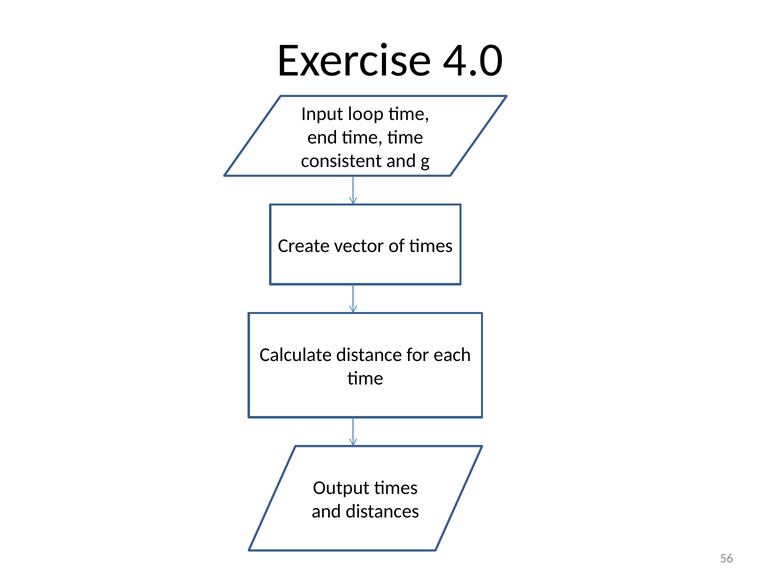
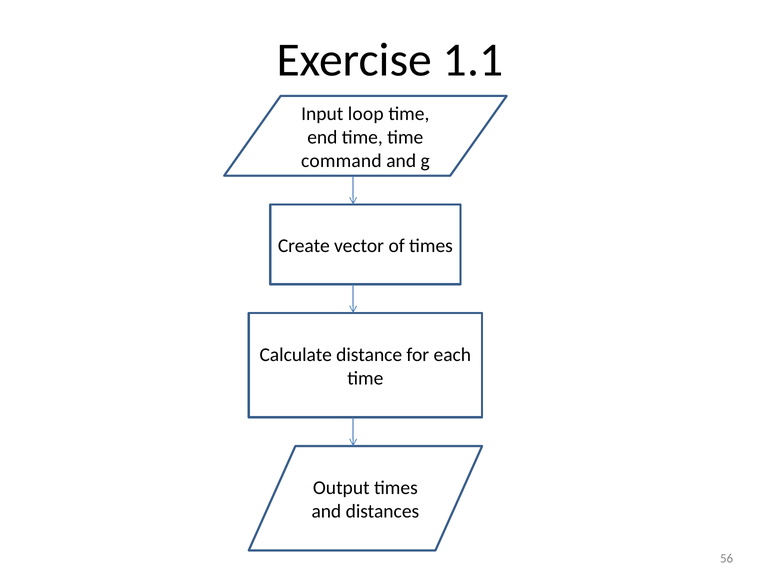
4.0: 4.0 -> 1.1
consistent: consistent -> command
